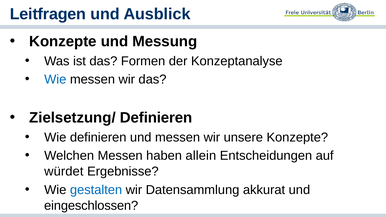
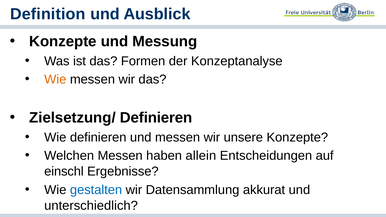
Leitfragen: Leitfragen -> Definition
Wie at (55, 79) colour: blue -> orange
würdet: würdet -> einschl
eingeschlossen: eingeschlossen -> unterschiedlich
